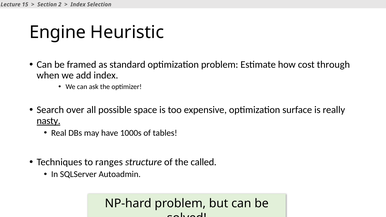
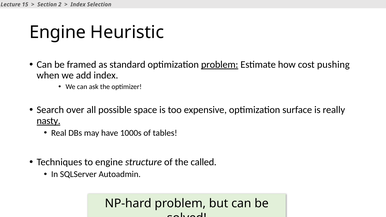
problem at (220, 65) underline: none -> present
through: through -> pushing
to ranges: ranges -> engine
